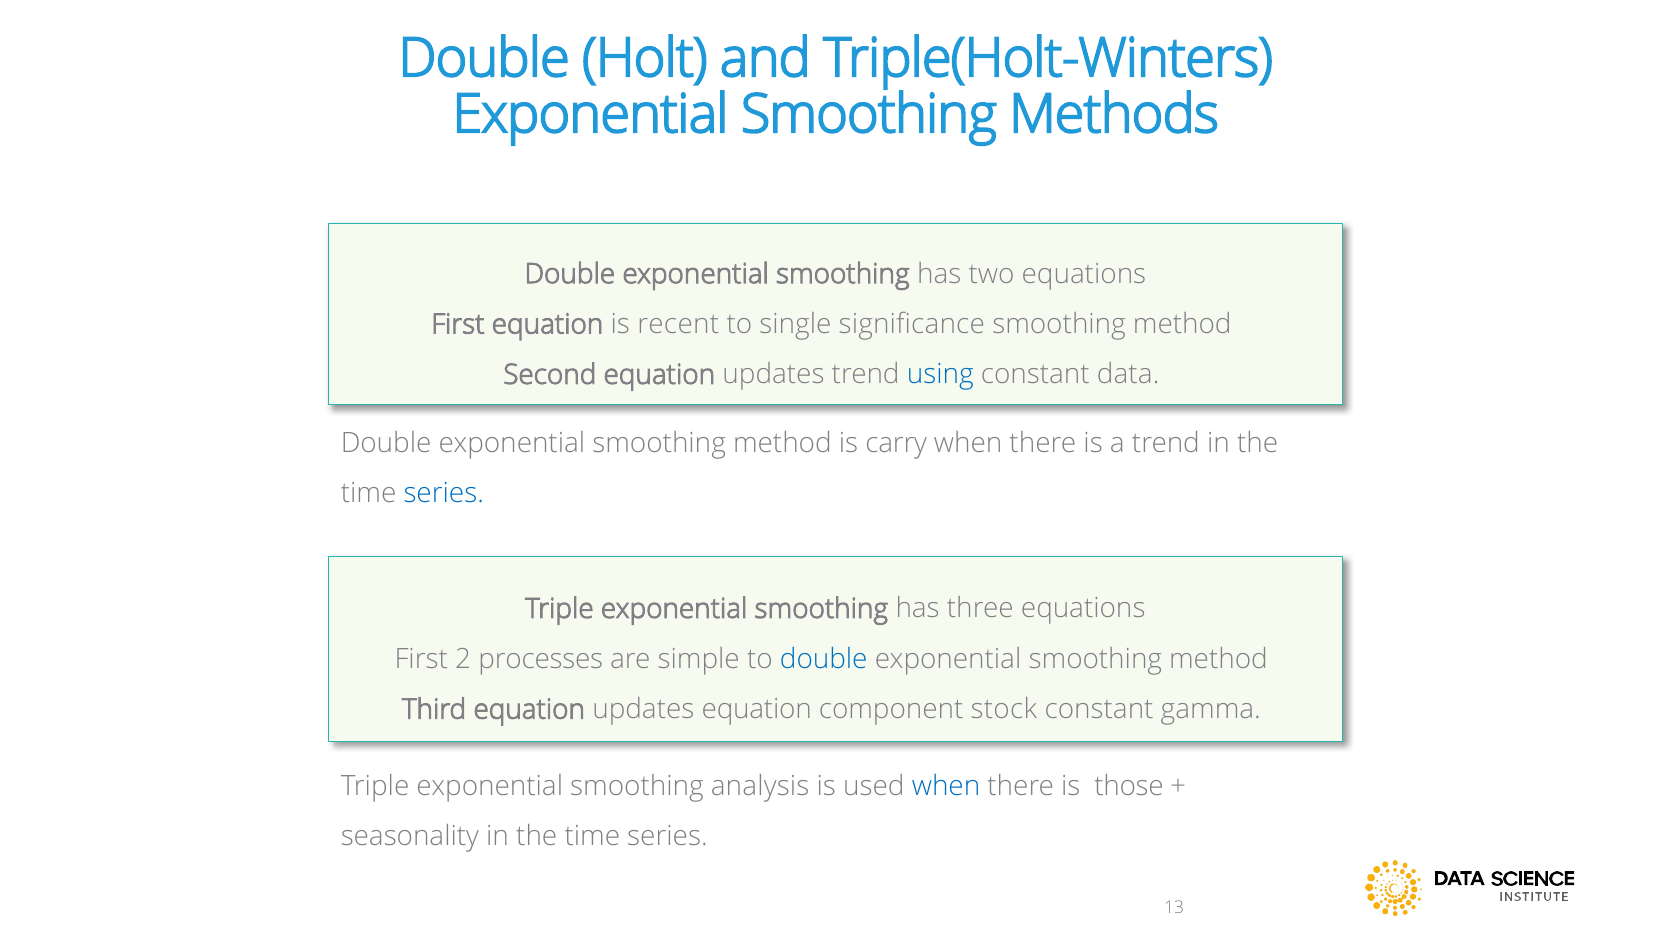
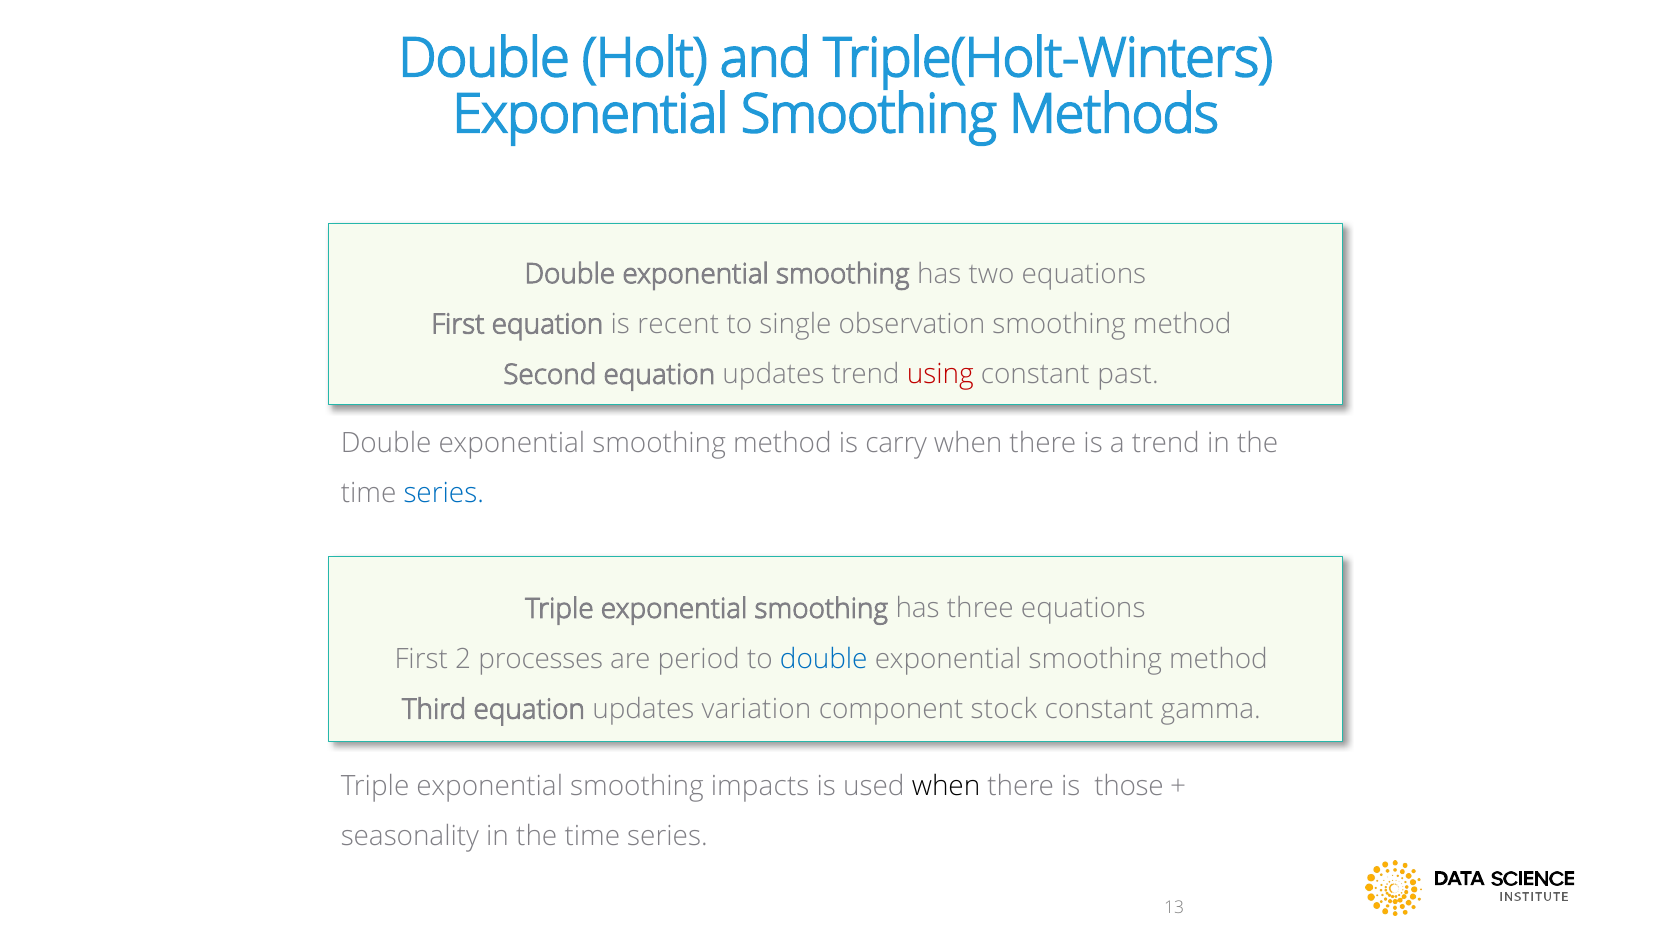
significance: significance -> observation
using colour: blue -> red
data: data -> past
simple: simple -> period
updates equation: equation -> variation
analysis: analysis -> impacts
when at (946, 786) colour: blue -> black
